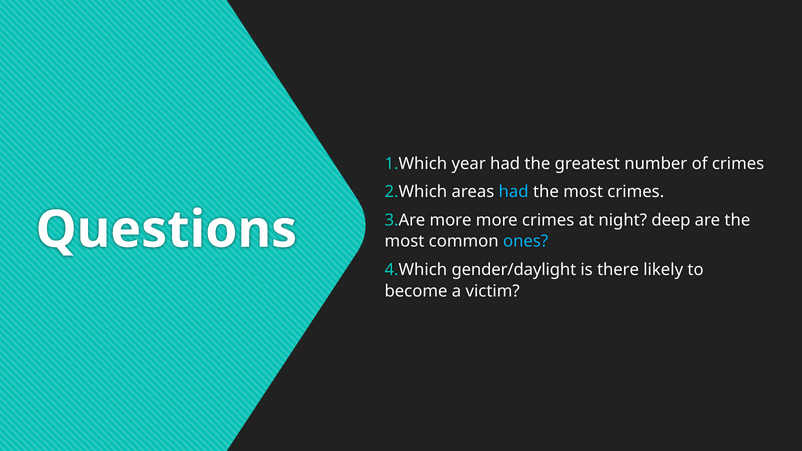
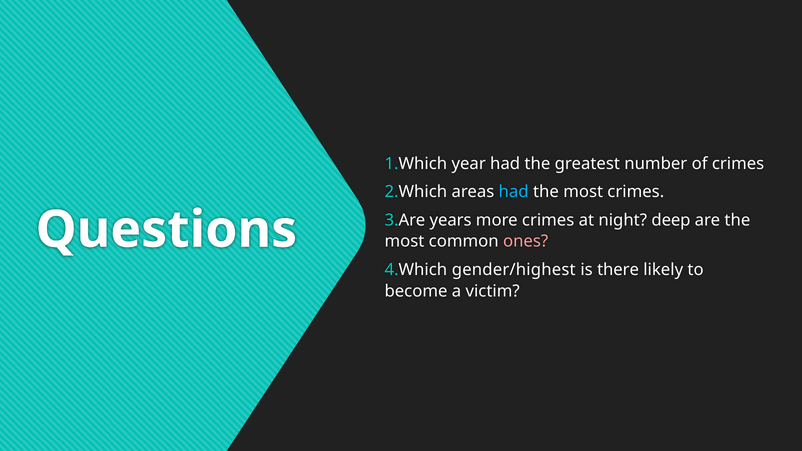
more at (451, 220): more -> years
ones colour: light blue -> pink
gender/daylight: gender/daylight -> gender/highest
